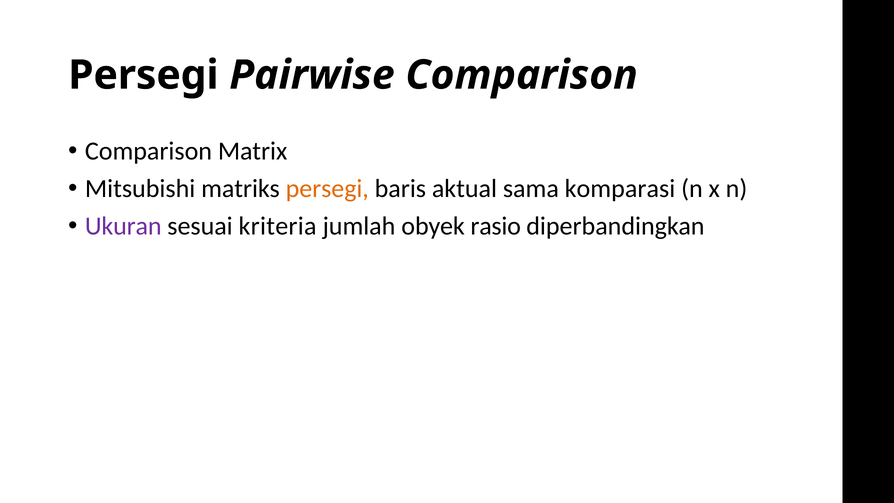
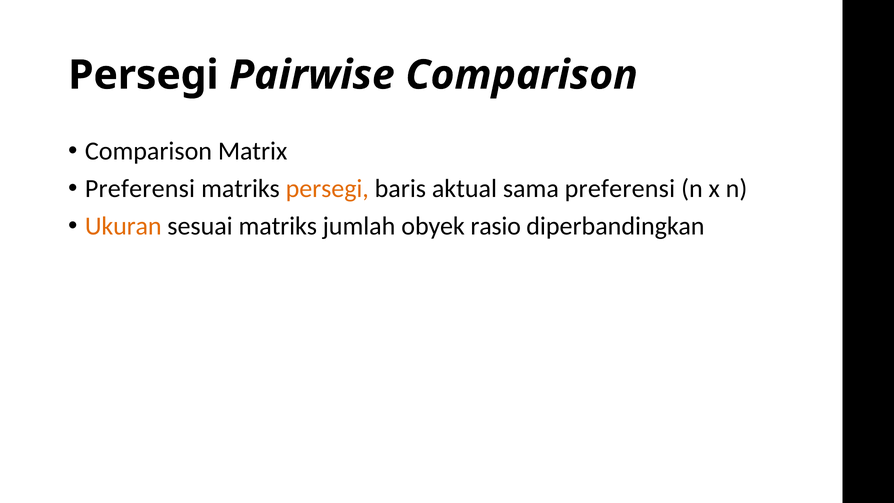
Mitsubishi at (140, 189): Mitsubishi -> Preferensi
sama komparasi: komparasi -> preferensi
Ukuran colour: purple -> orange
sesuai kriteria: kriteria -> matriks
